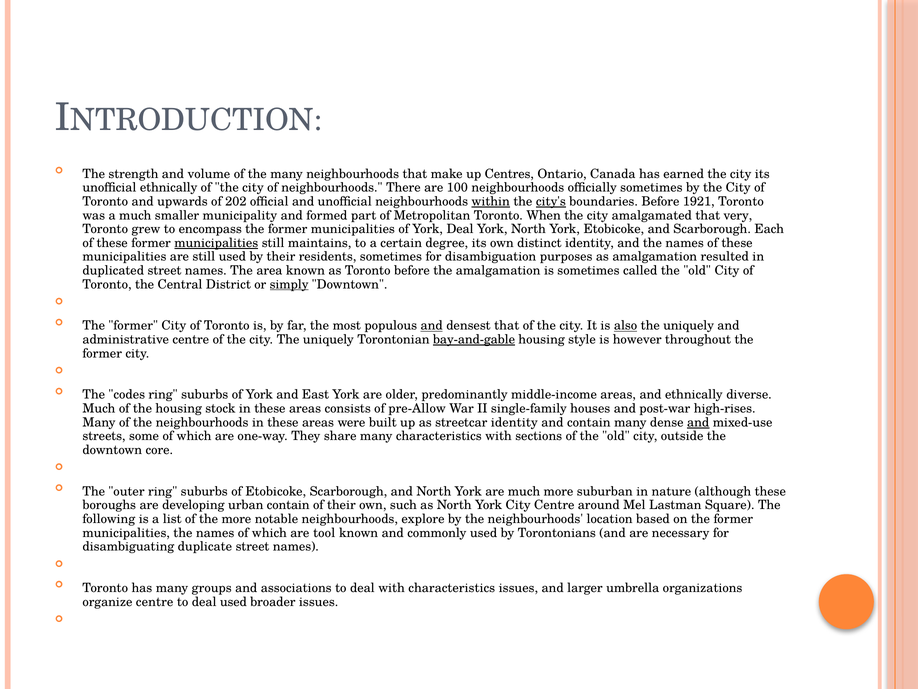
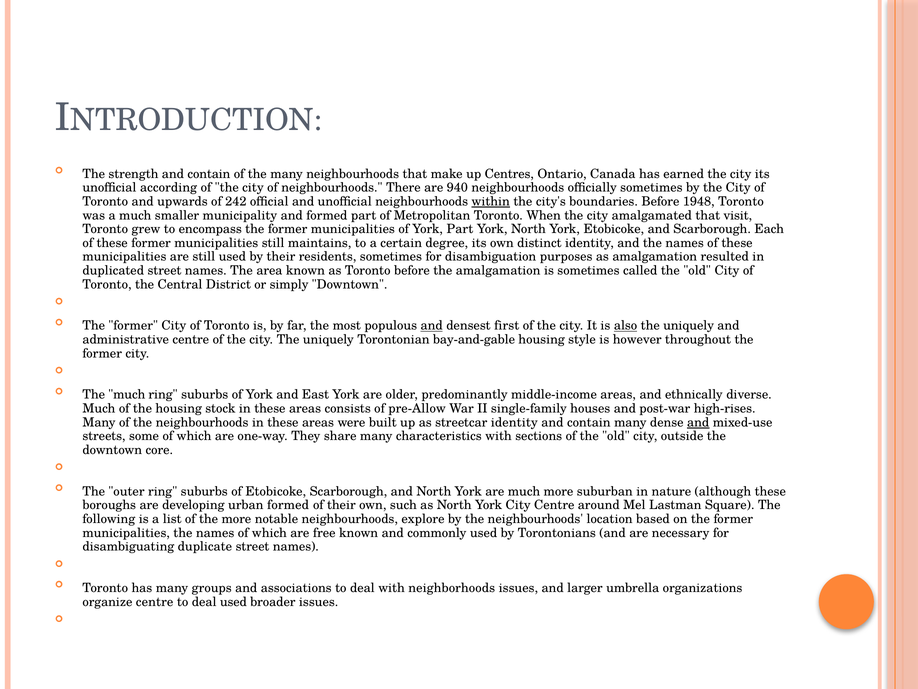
strength and volume: volume -> contain
unofficial ethnically: ethnically -> according
100: 100 -> 940
202: 202 -> 242
city's underline: present -> none
1921: 1921 -> 1948
very: very -> visit
York Deal: Deal -> Part
municipalities at (216, 243) underline: present -> none
simply underline: present -> none
densest that: that -> first
bay-and-gable underline: present -> none
The codes: codes -> much
urban contain: contain -> formed
tool: tool -> free
with characteristics: characteristics -> neighborhoods
